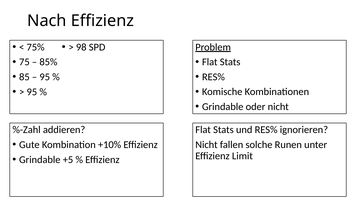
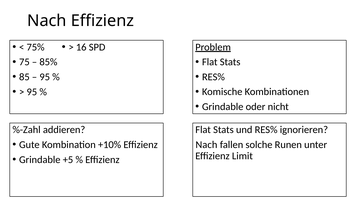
98: 98 -> 16
Nicht at (206, 145): Nicht -> Nach
